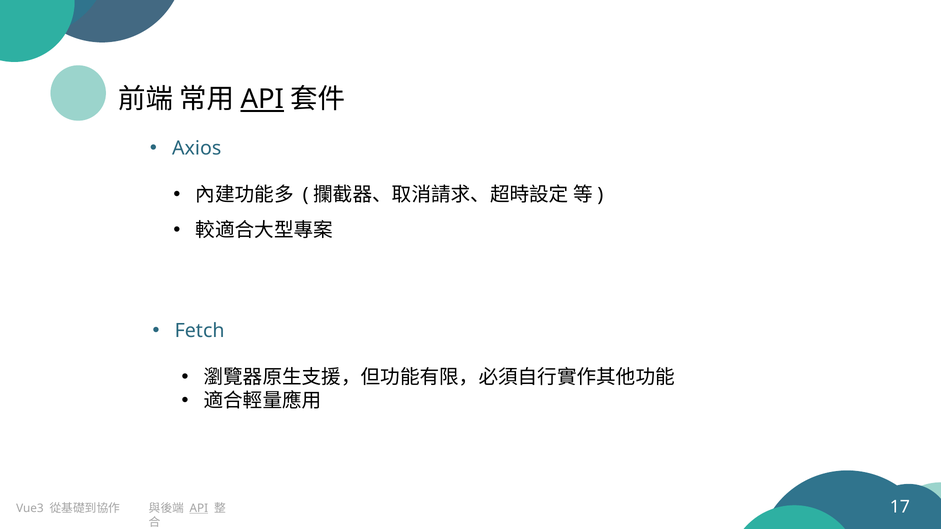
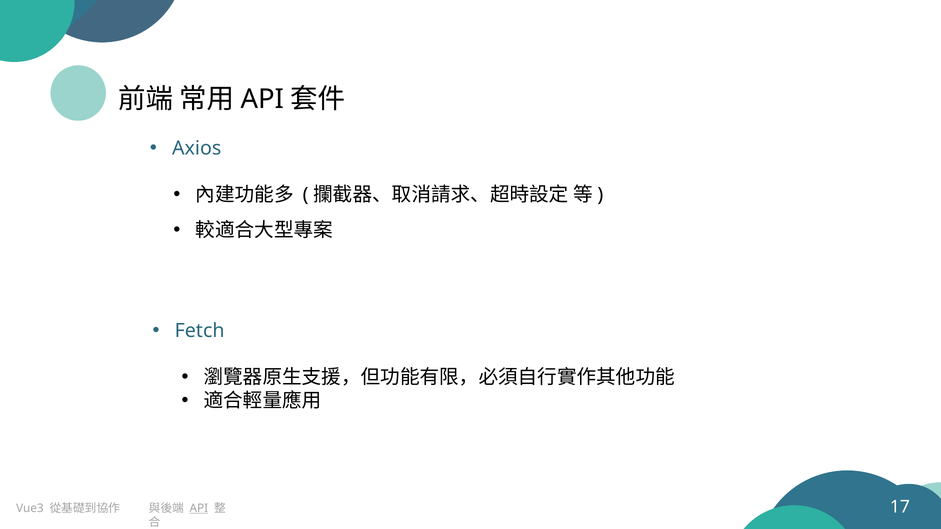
API at (262, 99) underline: present -> none
